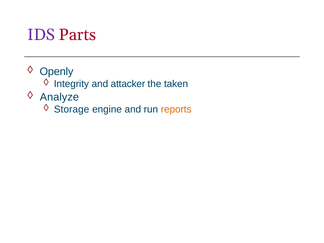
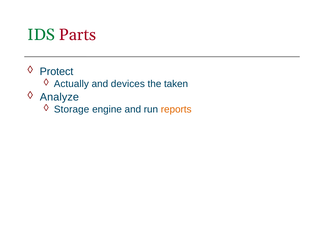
IDS colour: purple -> green
Openly: Openly -> Protect
Integrity: Integrity -> Actually
attacker: attacker -> devices
